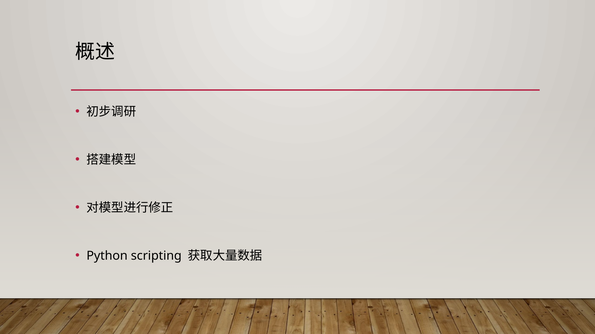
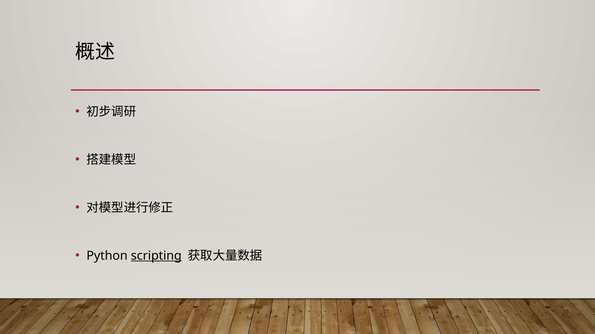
scripting underline: none -> present
